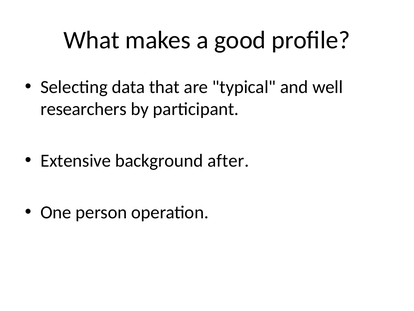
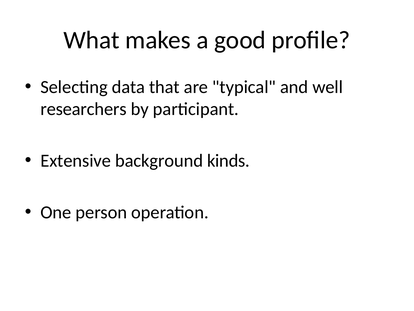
after: after -> kinds
